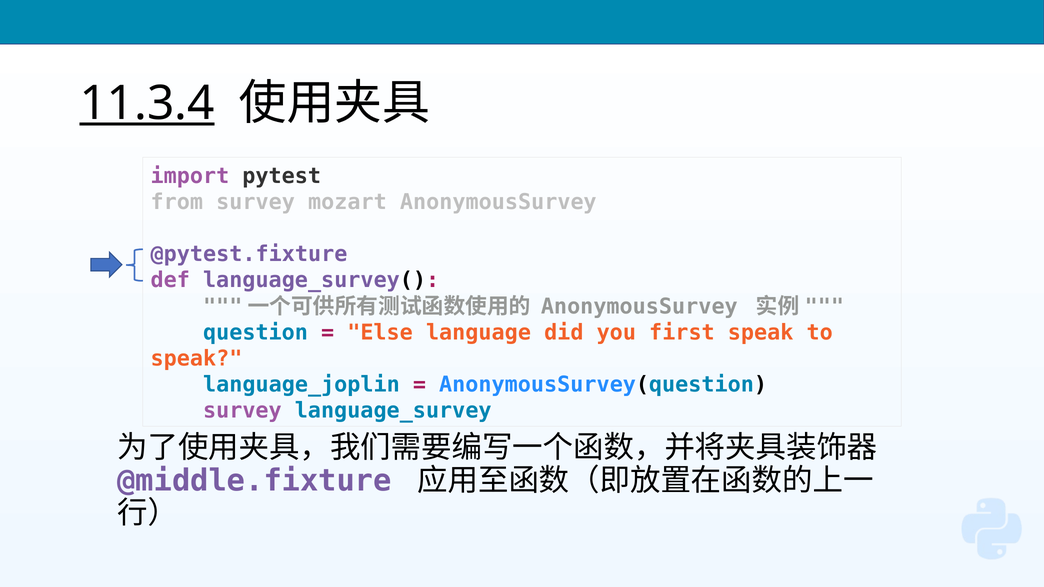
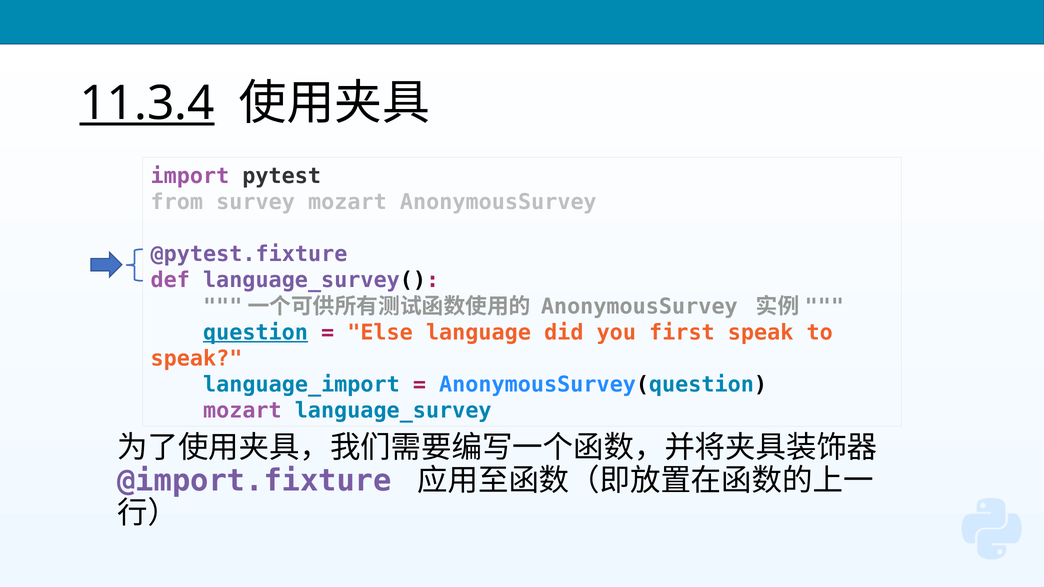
question underline: none -> present
language_joplin: language_joplin -> language_import
survey at (242, 411): survey -> mozart
@middle.fixture: @middle.fixture -> @import.fixture
